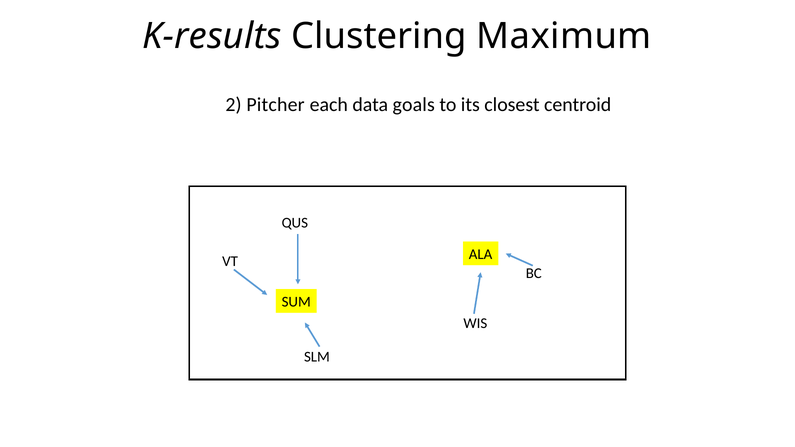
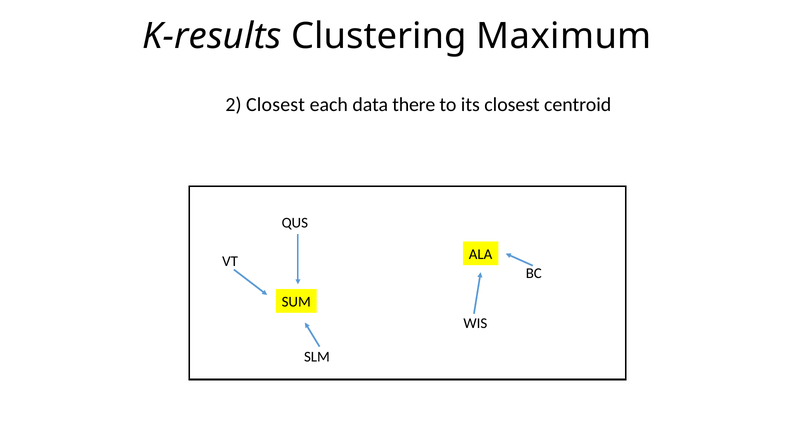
2 Pitcher: Pitcher -> Closest
goals: goals -> there
